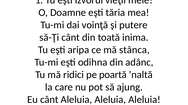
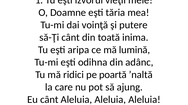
stânca: stânca -> lumină
